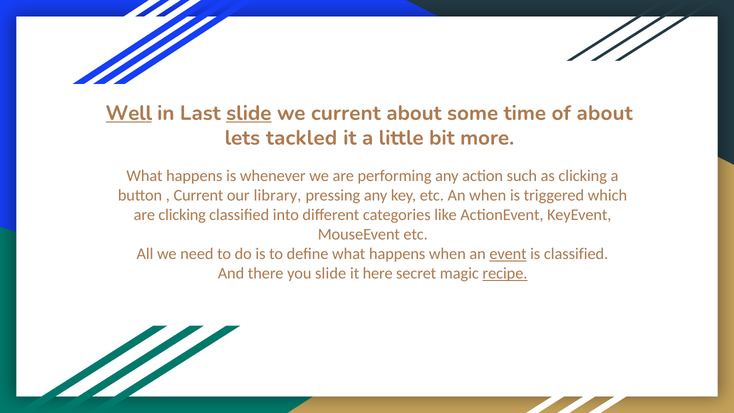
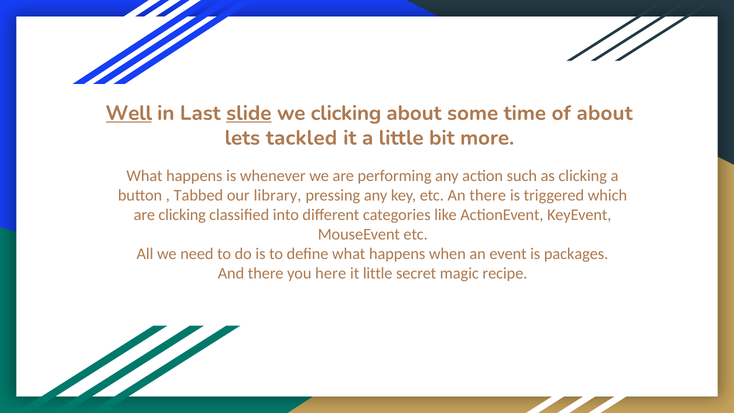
we current: current -> clicking
Current at (198, 195): Current -> Tabbed
An when: when -> there
event underline: present -> none
is classified: classified -> packages
you slide: slide -> here
it here: here -> little
recipe underline: present -> none
